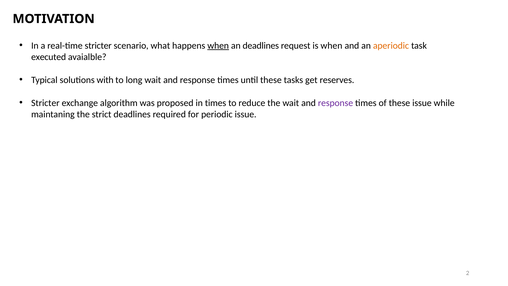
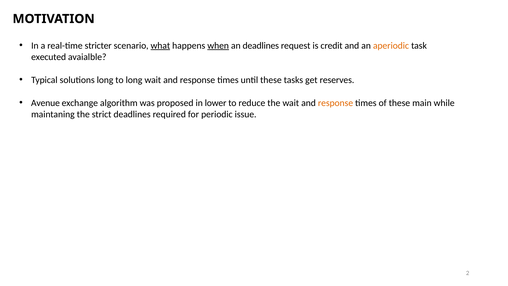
what underline: none -> present
is when: when -> credit
solutions with: with -> long
Stricter at (45, 103): Stricter -> Avenue
in times: times -> lower
response at (336, 103) colour: purple -> orange
these issue: issue -> main
